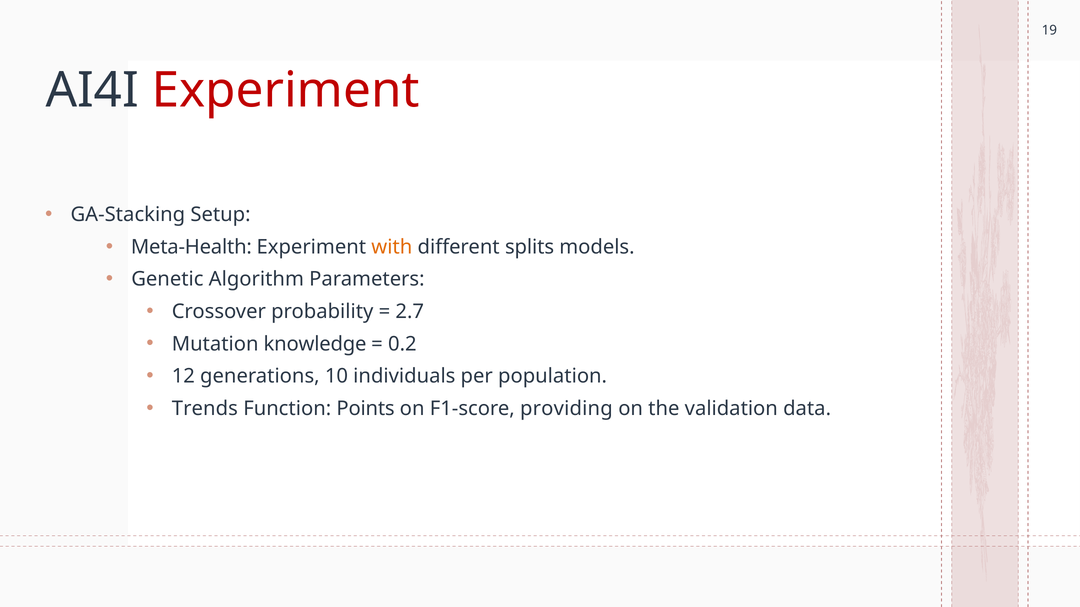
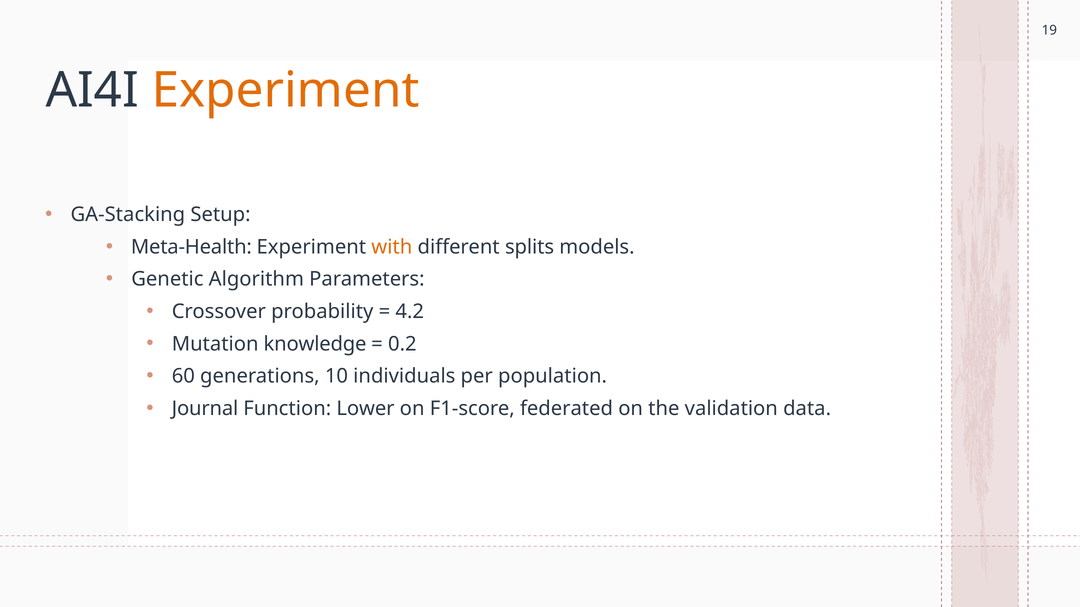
Experiment at (286, 91) colour: red -> orange
2.7: 2.7 -> 4.2
12: 12 -> 60
Trends: Trends -> Journal
Points: Points -> Lower
providing: providing -> federated
